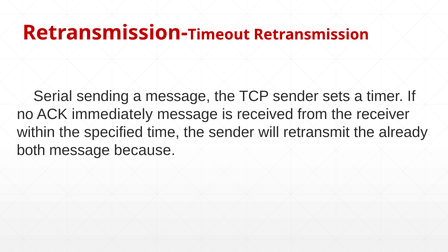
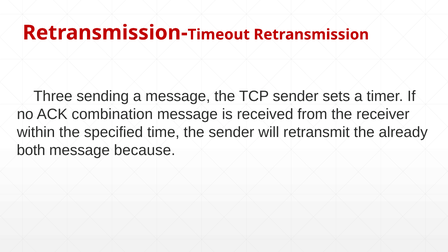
Serial: Serial -> Three
immediately: immediately -> combination
